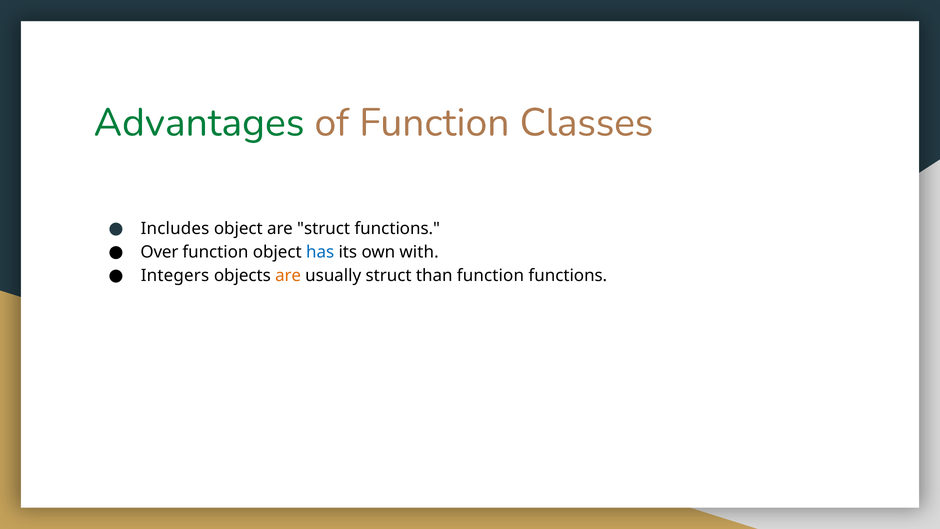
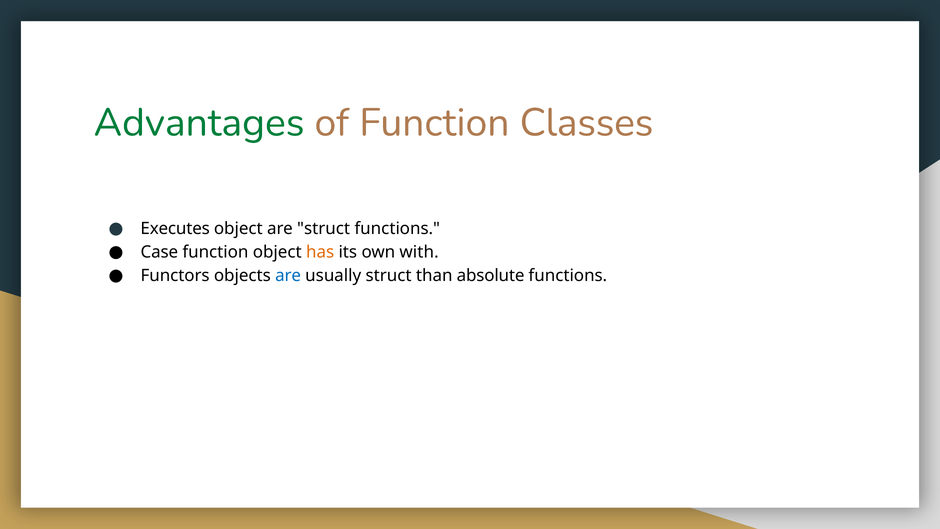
Includes: Includes -> Executes
Over: Over -> Case
has colour: blue -> orange
Integers: Integers -> Functors
are at (288, 275) colour: orange -> blue
than function: function -> absolute
